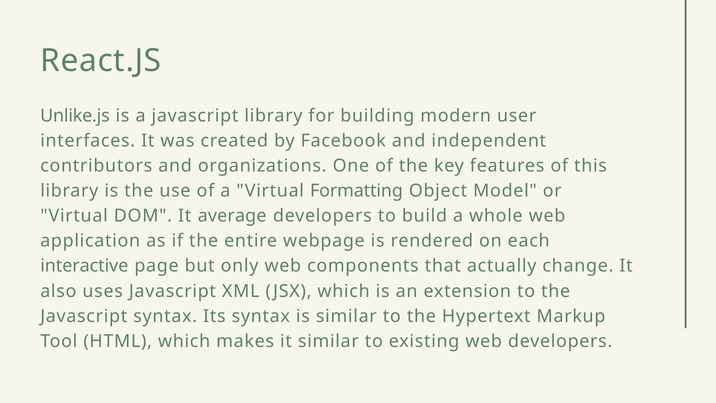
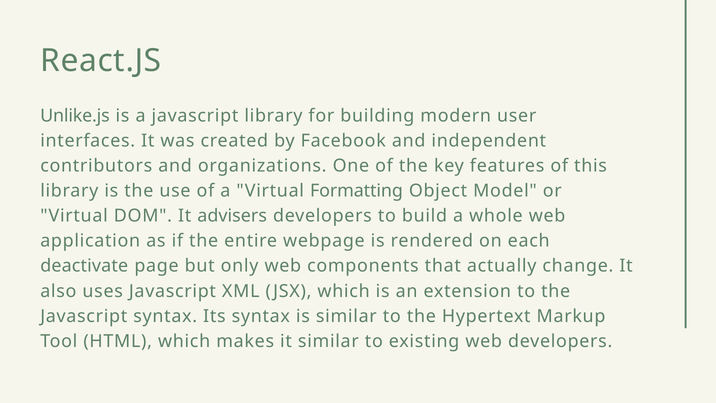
average: average -> advisers
interactive: interactive -> deactivate
